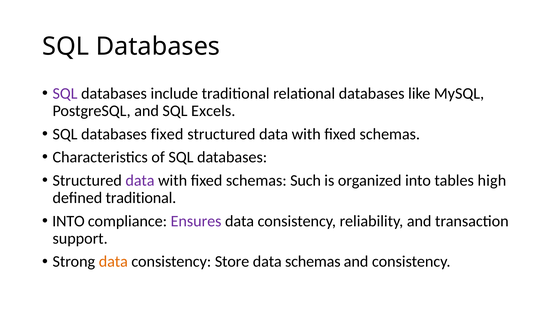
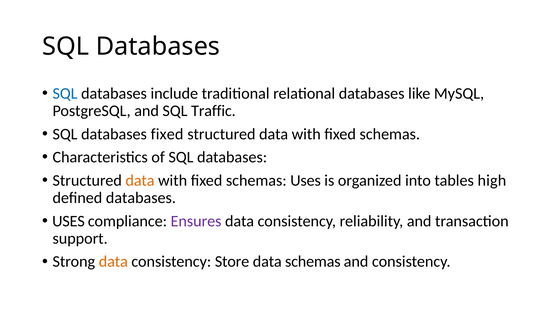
SQL at (65, 93) colour: purple -> blue
Excels: Excels -> Traffic
data at (140, 180) colour: purple -> orange
schemas Such: Such -> Uses
defined traditional: traditional -> databases
INTO at (68, 221): INTO -> USES
